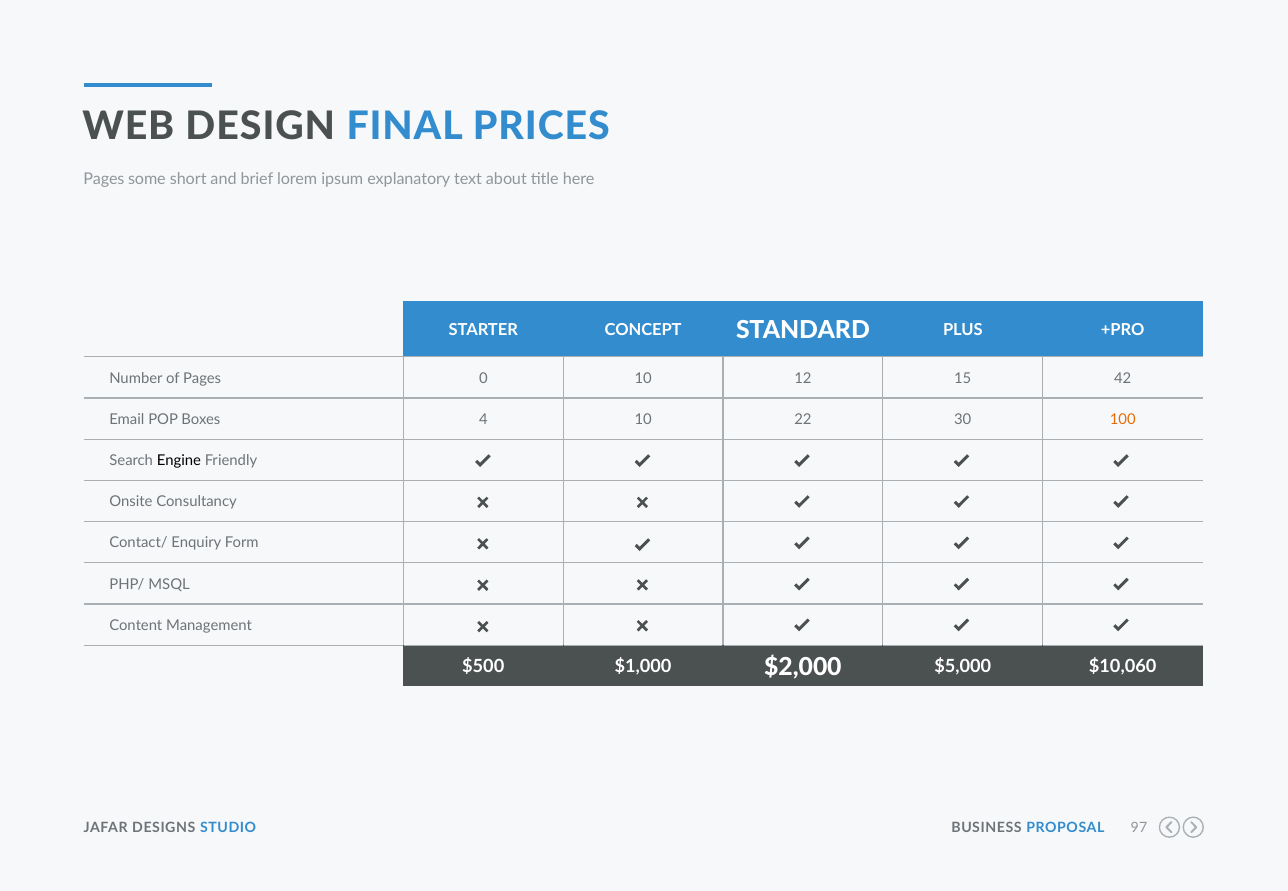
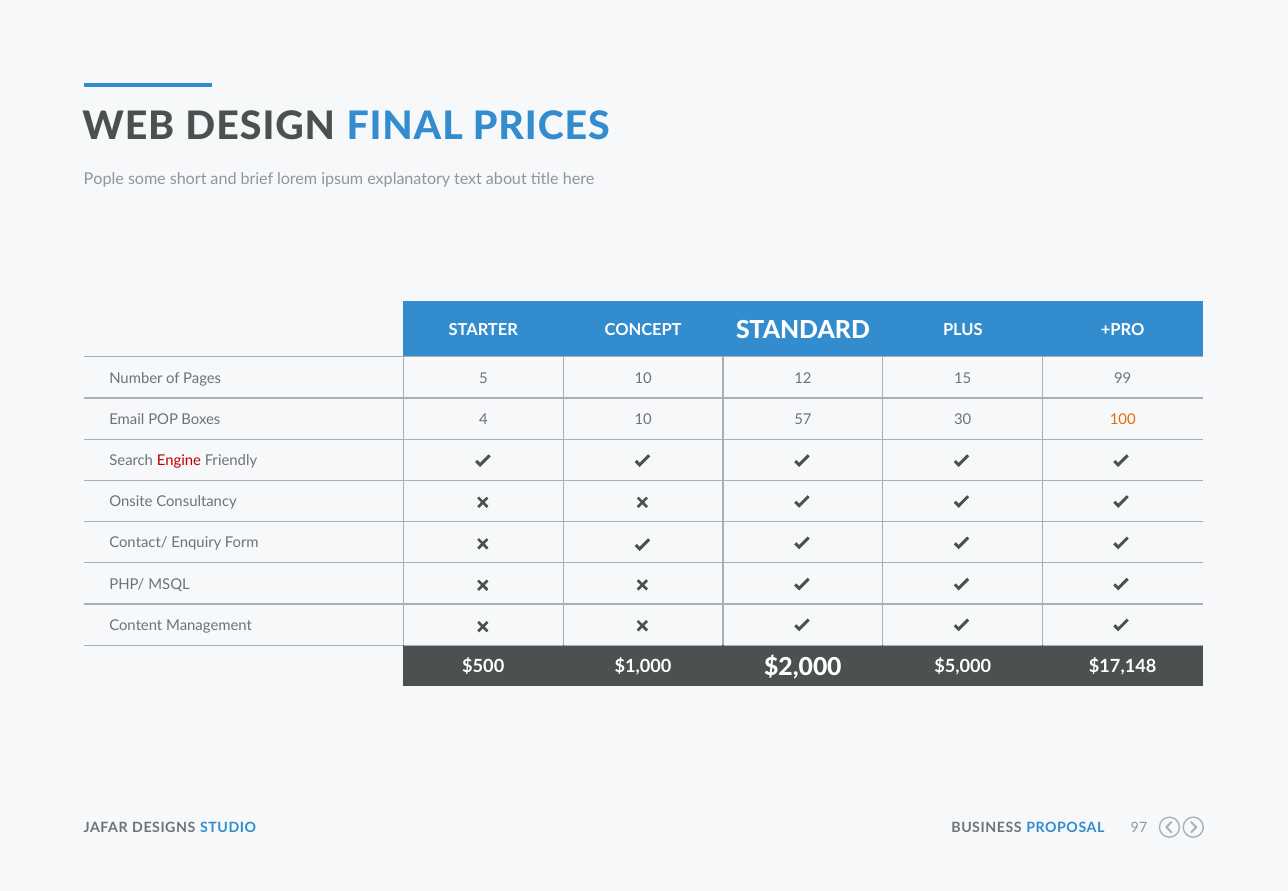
Pages at (104, 179): Pages -> Pople
0: 0 -> 5
42: 42 -> 99
22: 22 -> 57
Engine colour: black -> red
$10,060: $10,060 -> $17,148
